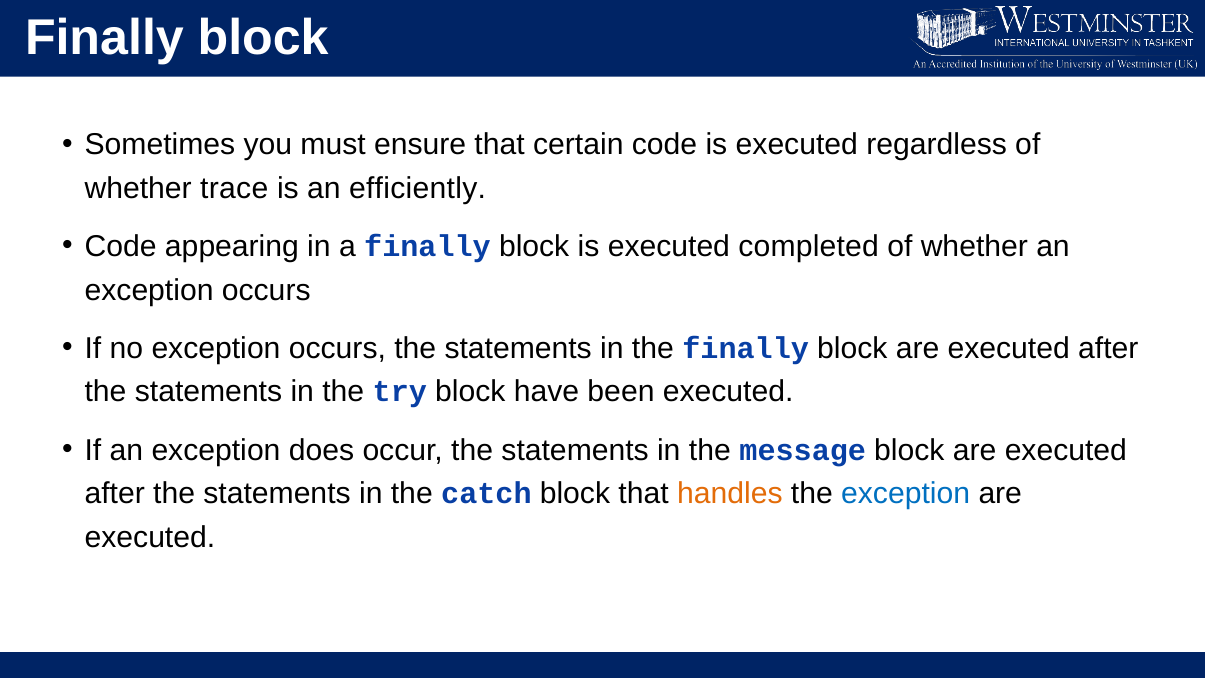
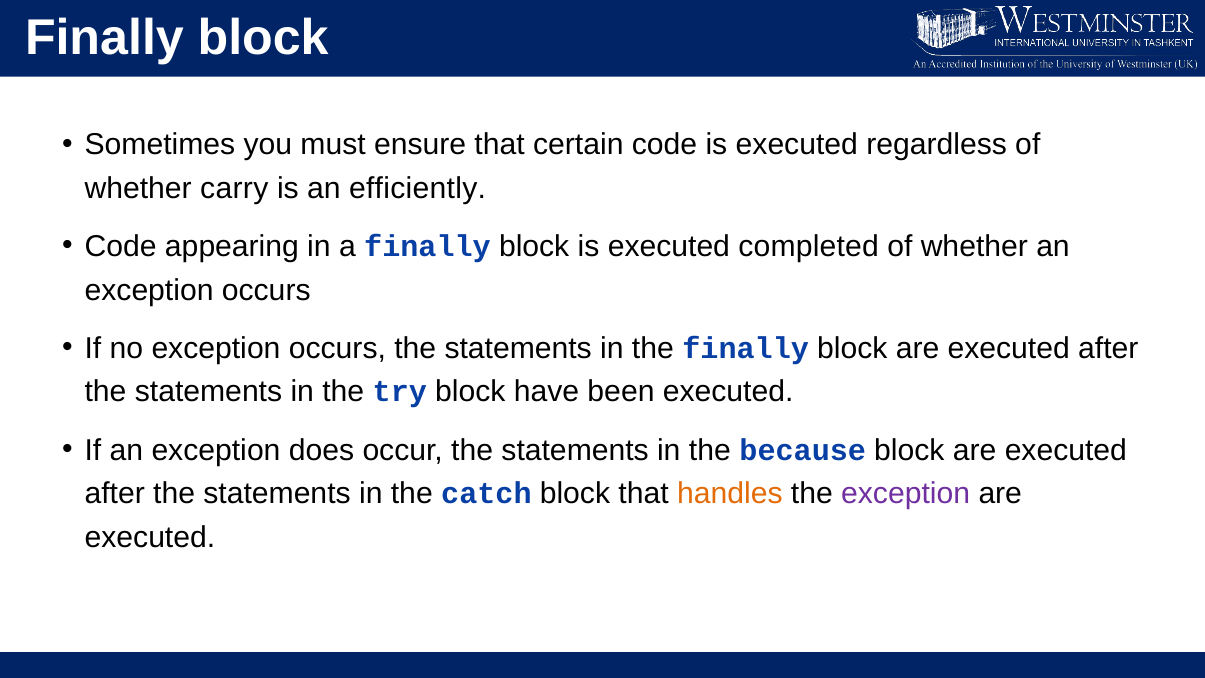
trace: trace -> carry
message: message -> because
exception at (906, 494) colour: blue -> purple
